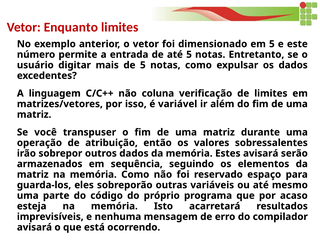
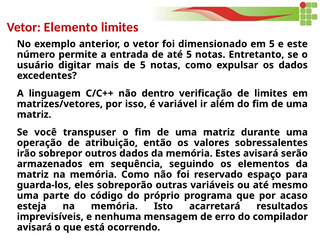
Enquanto: Enquanto -> Elemento
coluna: coluna -> dentro
